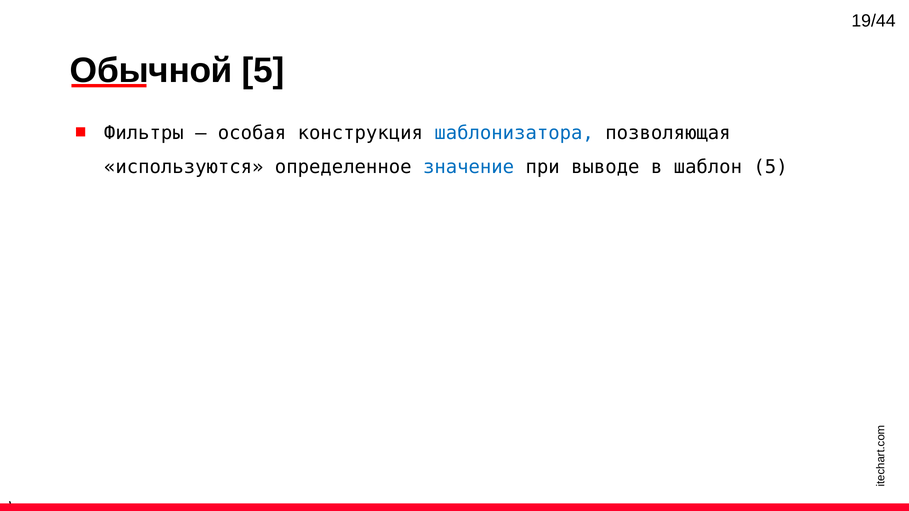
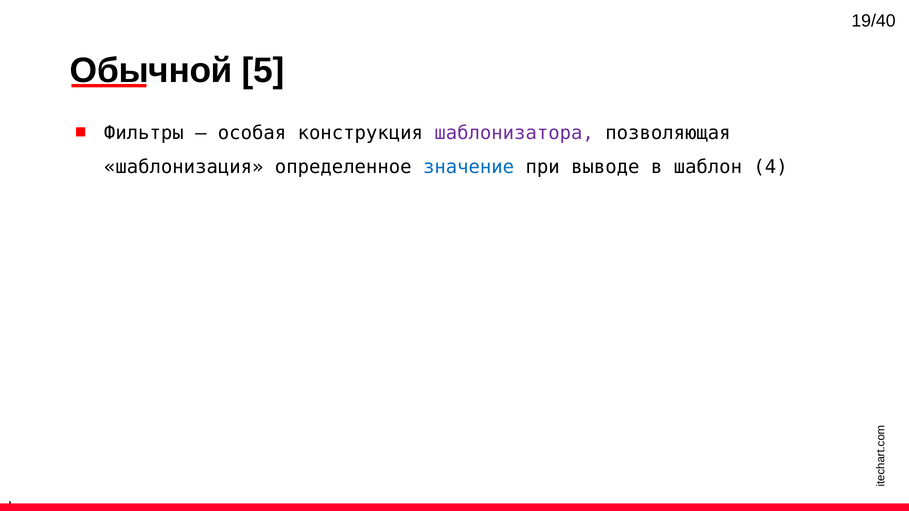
19/44: 19/44 -> 19/40
шаблонизатора colour: blue -> purple
используются: используются -> шаблонизация
шаблон 5: 5 -> 4
